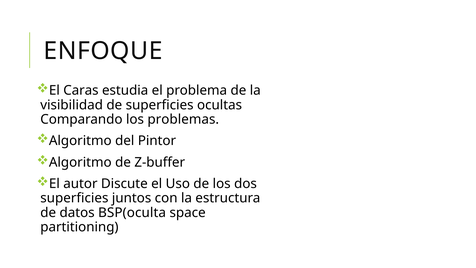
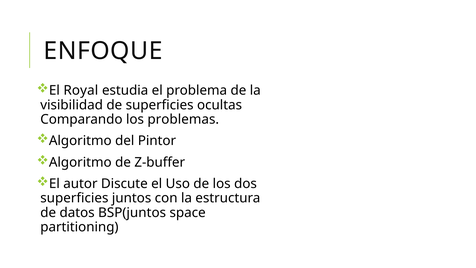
Caras: Caras -> Royal
BSP(oculta: BSP(oculta -> BSP(juntos
